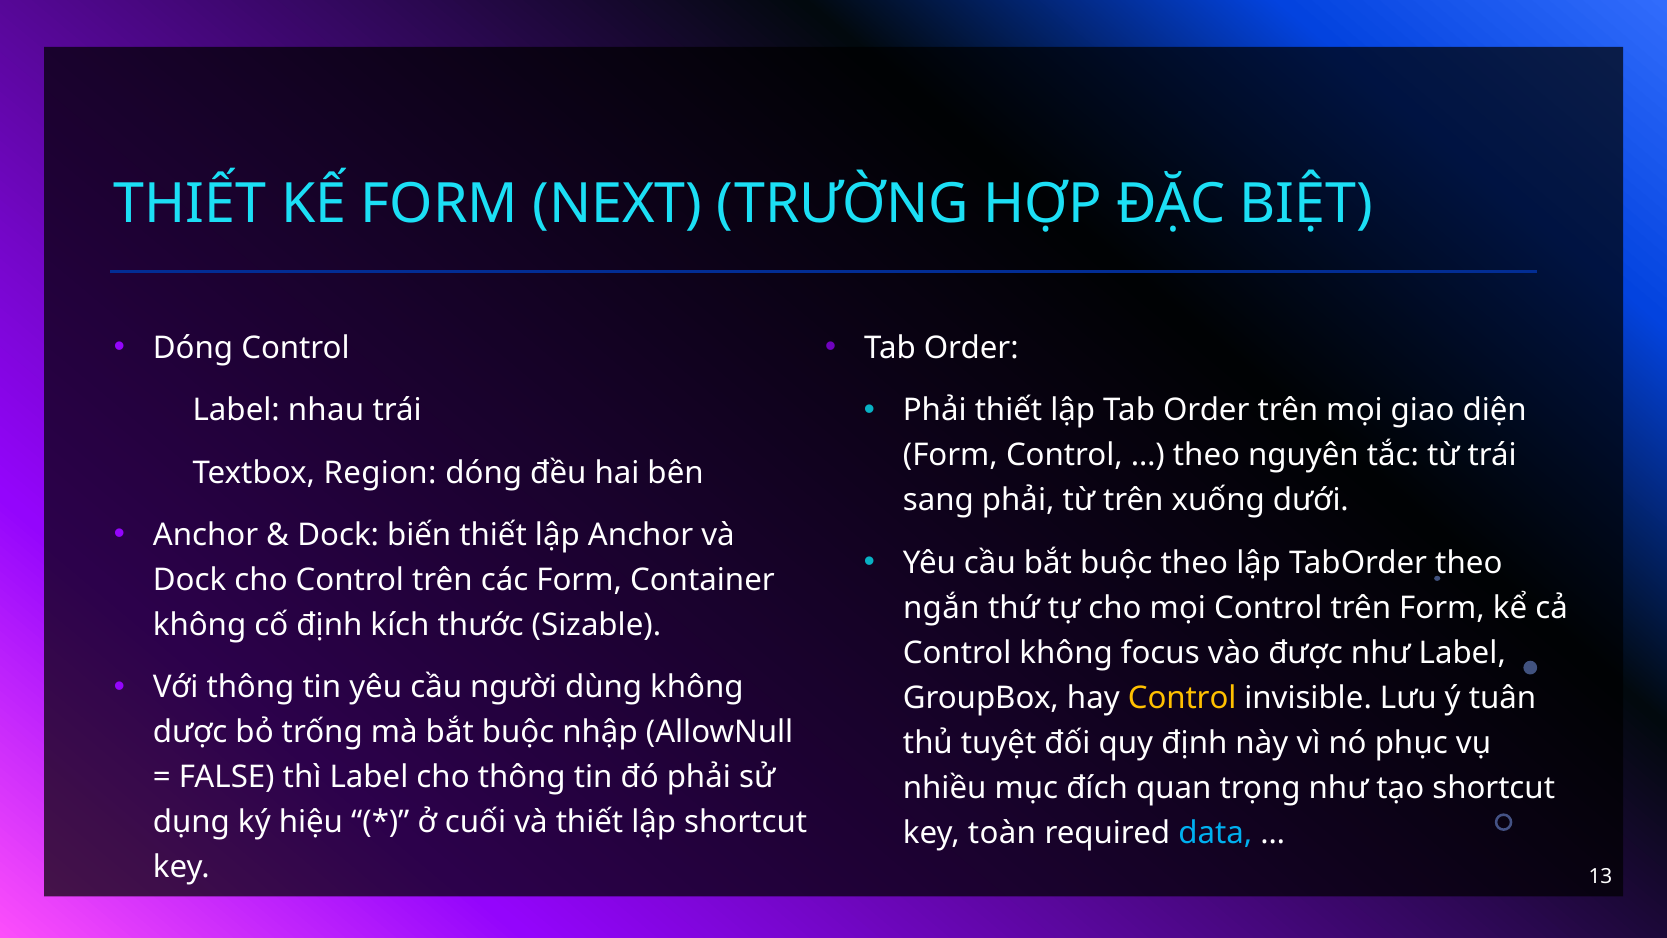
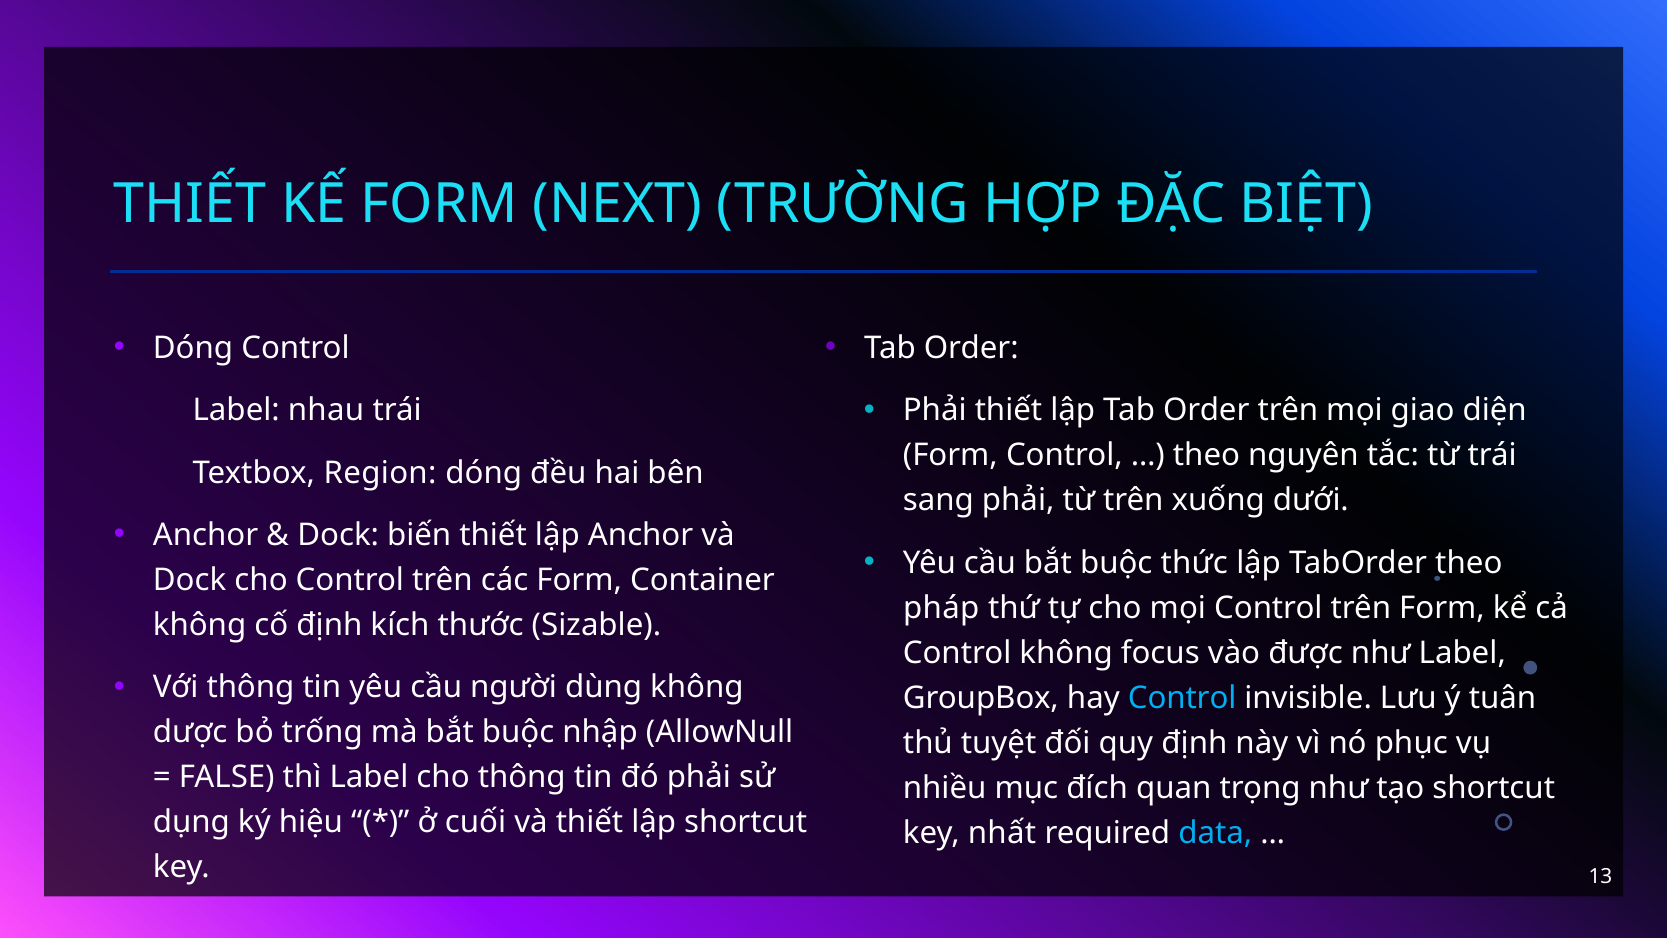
buộc theo: theo -> thức
ngắn: ngắn -> pháp
Control at (1182, 698) colour: yellow -> light blue
toàn: toàn -> nhất
